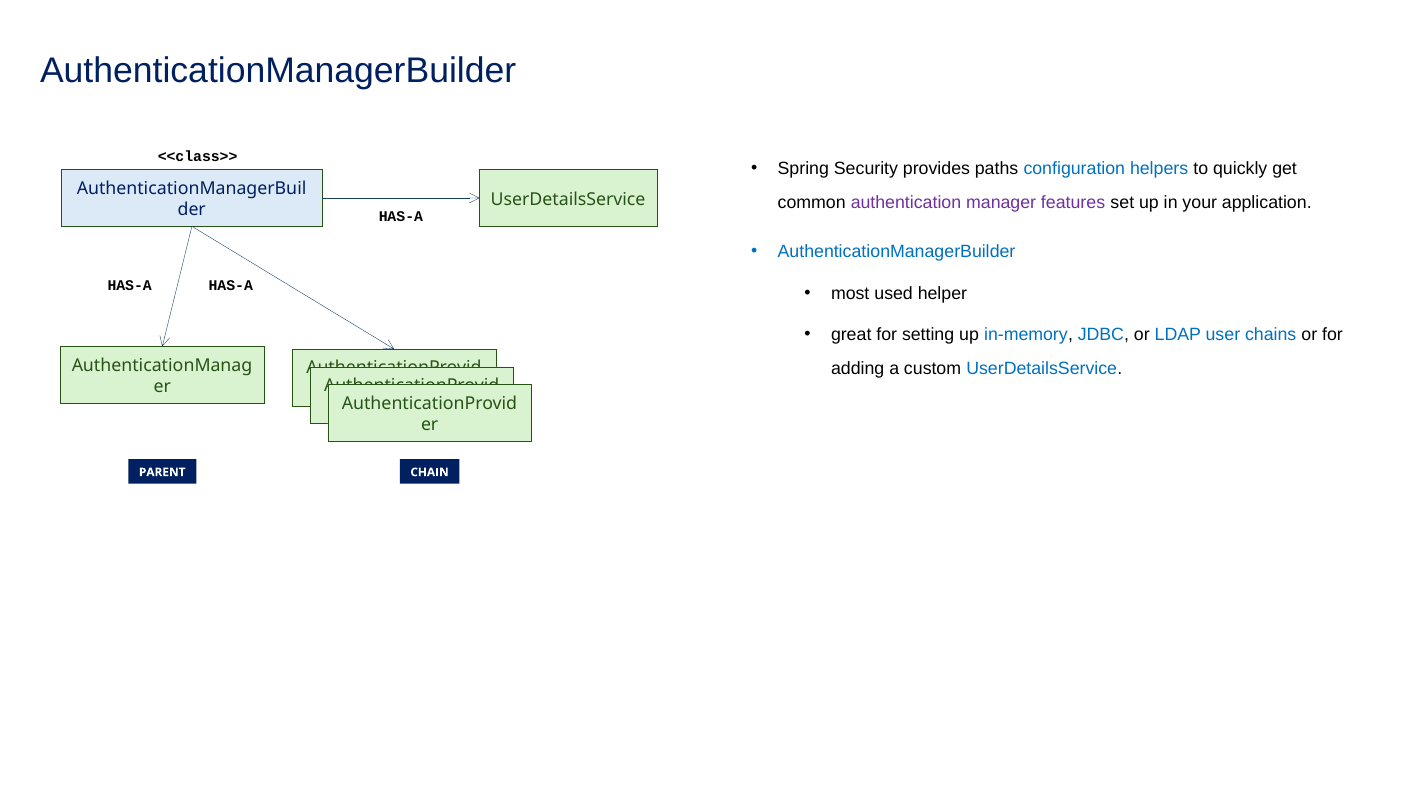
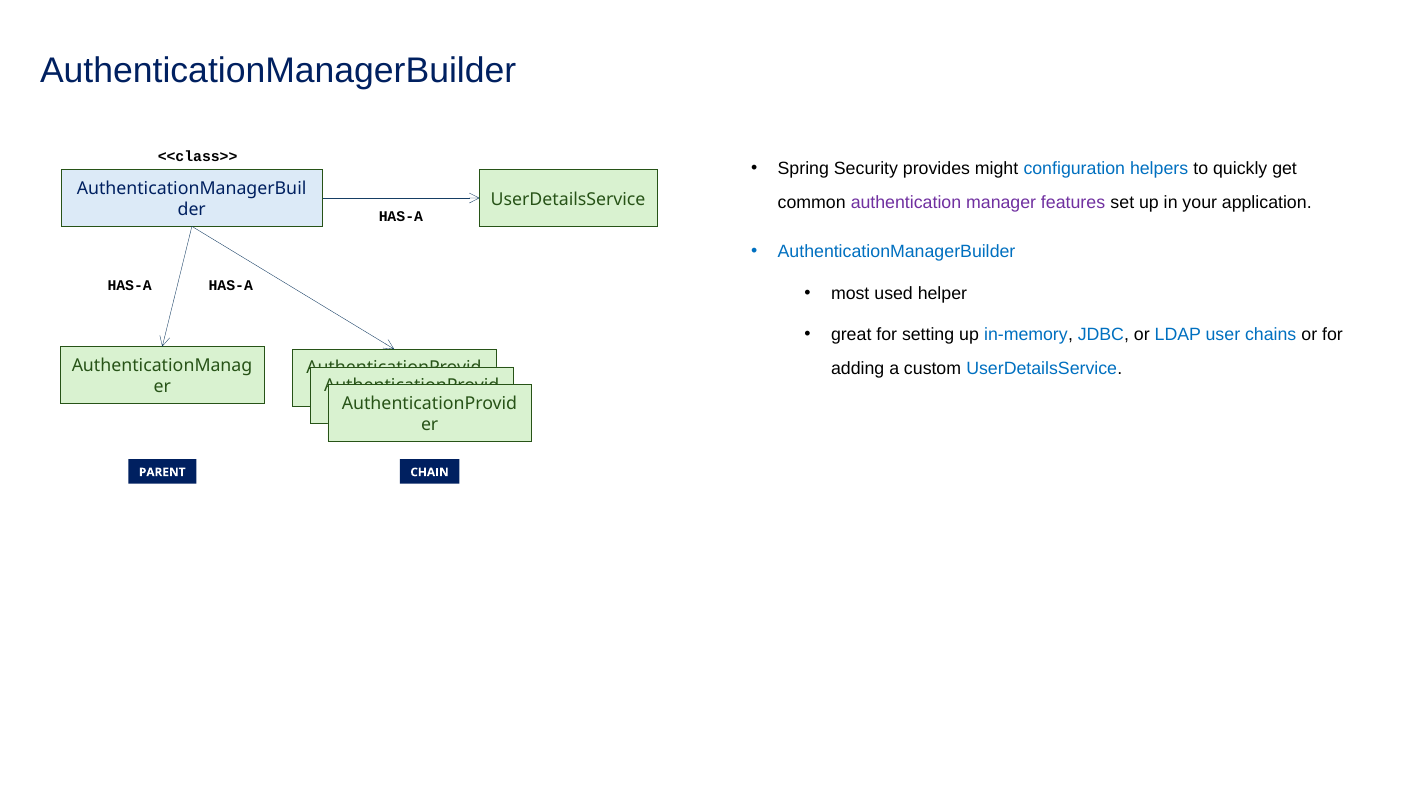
paths: paths -> might
